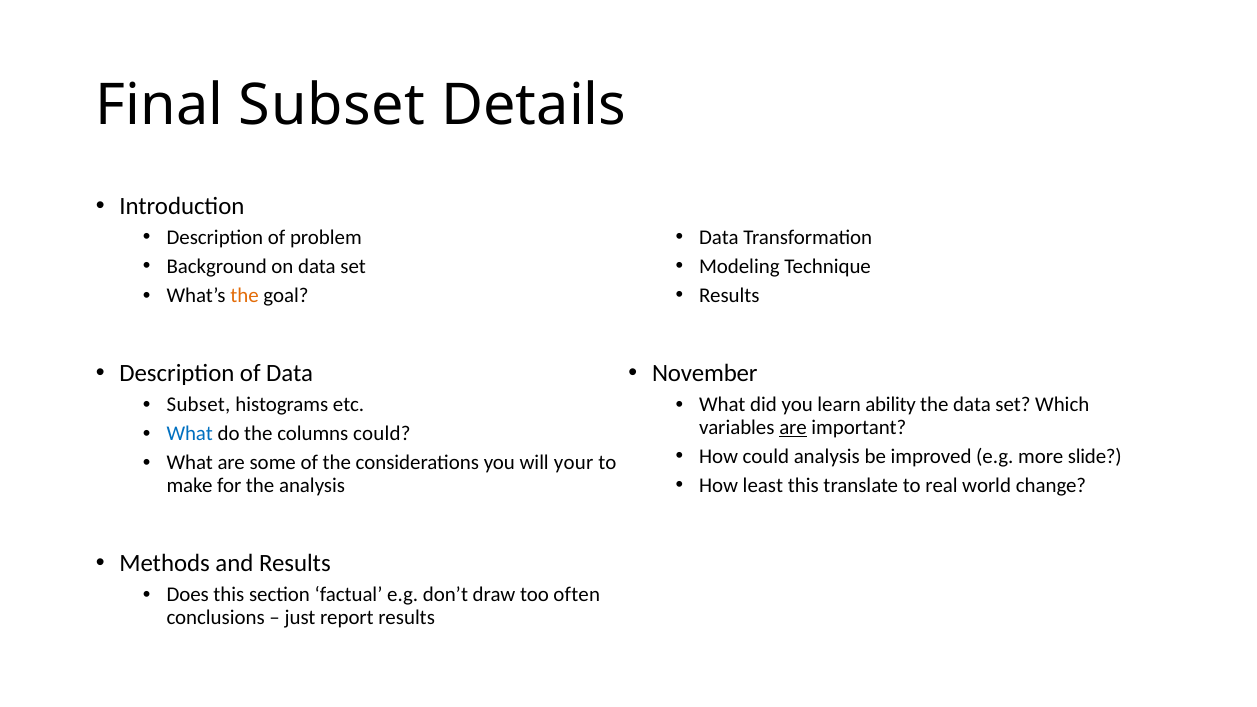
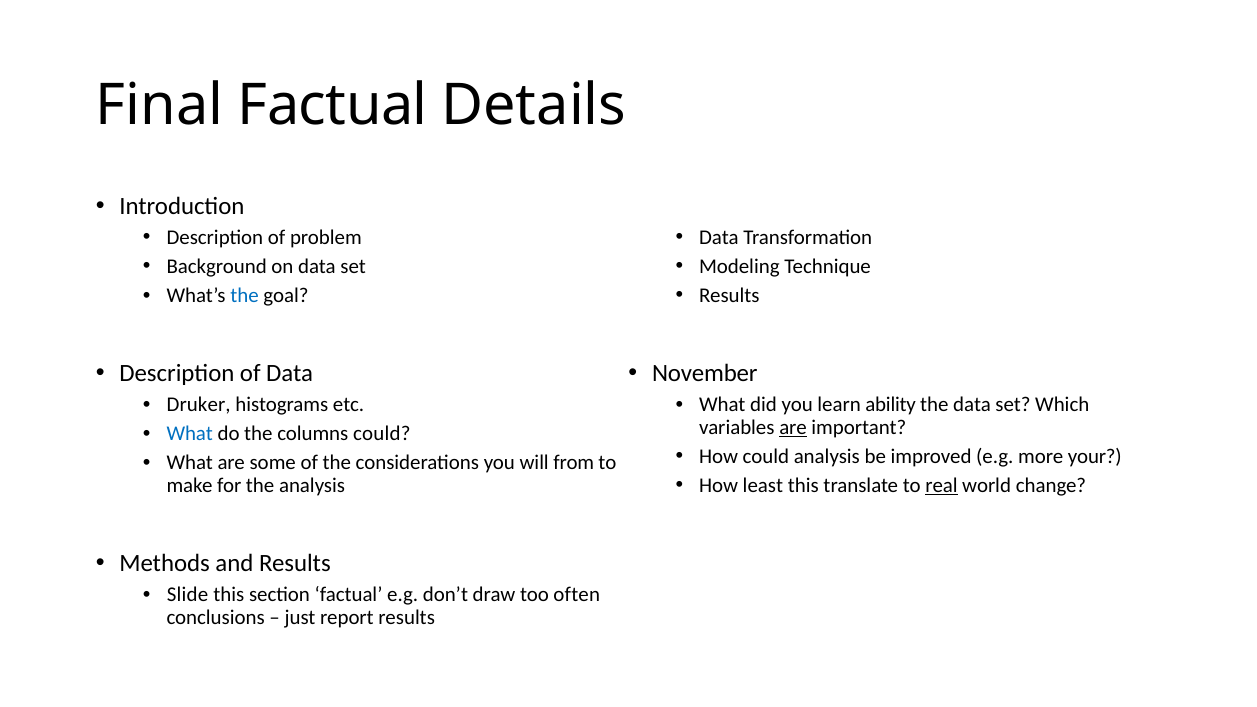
Final Subset: Subset -> Factual
the at (244, 296) colour: orange -> blue
Subset at (199, 405): Subset -> Druker
slide: slide -> your
your: your -> from
real underline: none -> present
Does: Does -> Slide
